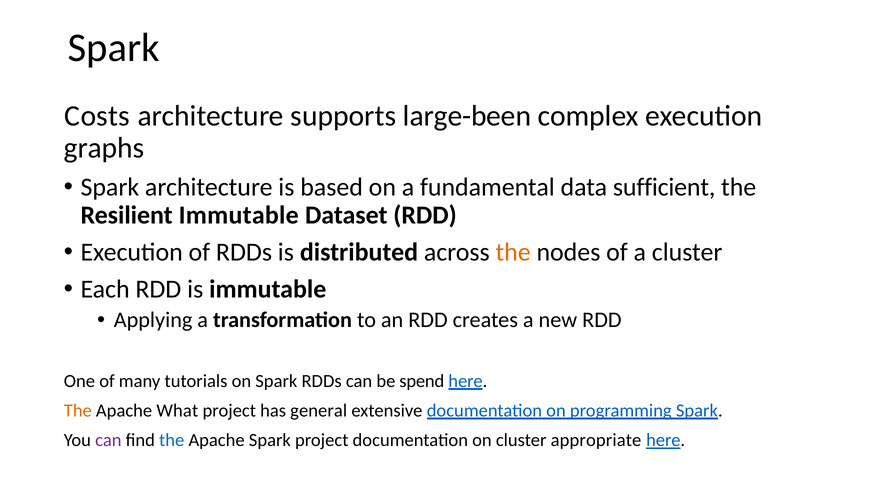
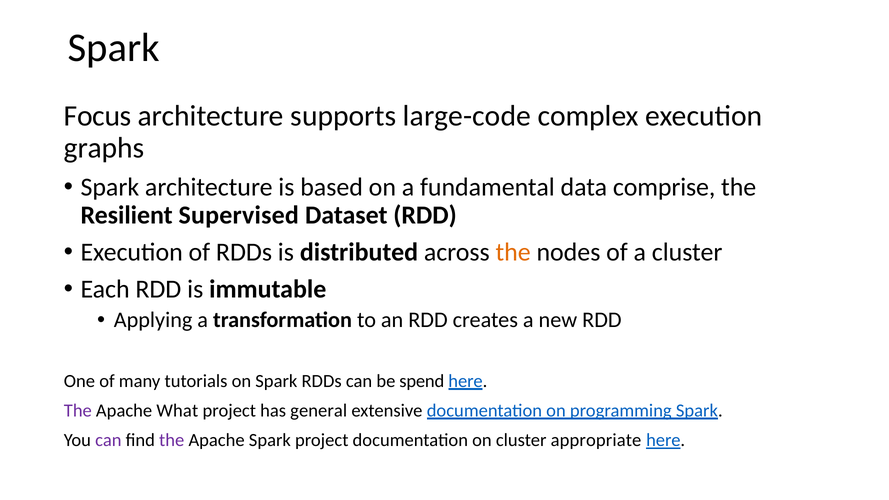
Costs: Costs -> Focus
large-been: large-been -> large-code
sufficient: sufficient -> comprise
Resilient Immutable: Immutable -> Supervised
The at (78, 411) colour: orange -> purple
the at (172, 440) colour: blue -> purple
